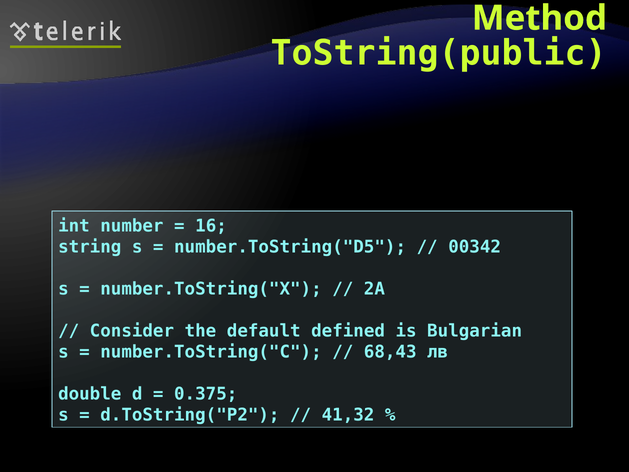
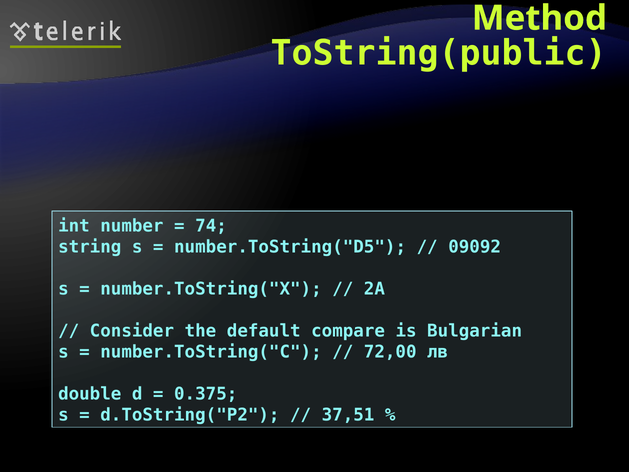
16: 16 -> 74
00342: 00342 -> 09092
defined: defined -> compare
68,43: 68,43 -> 72,00
41,32: 41,32 -> 37,51
